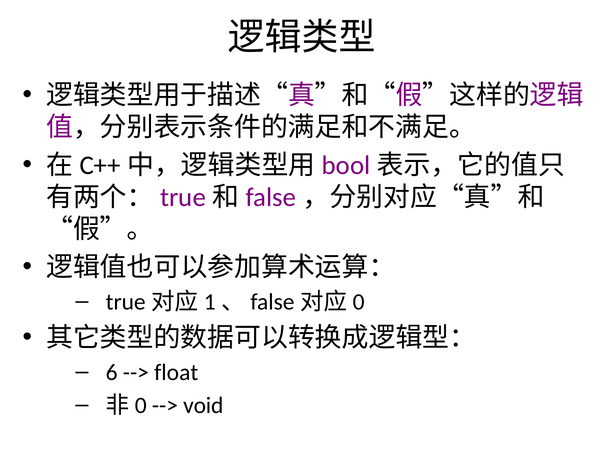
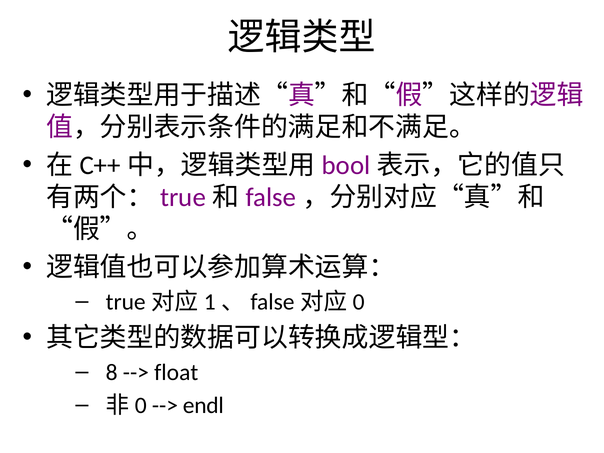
6: 6 -> 8
void: void -> endl
